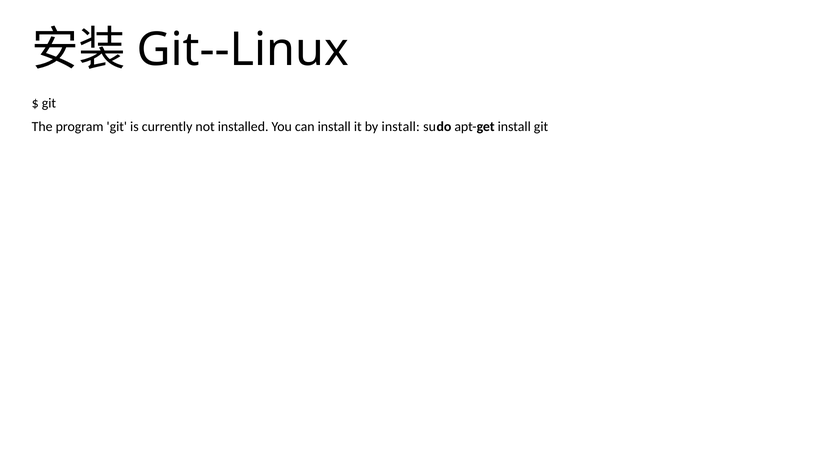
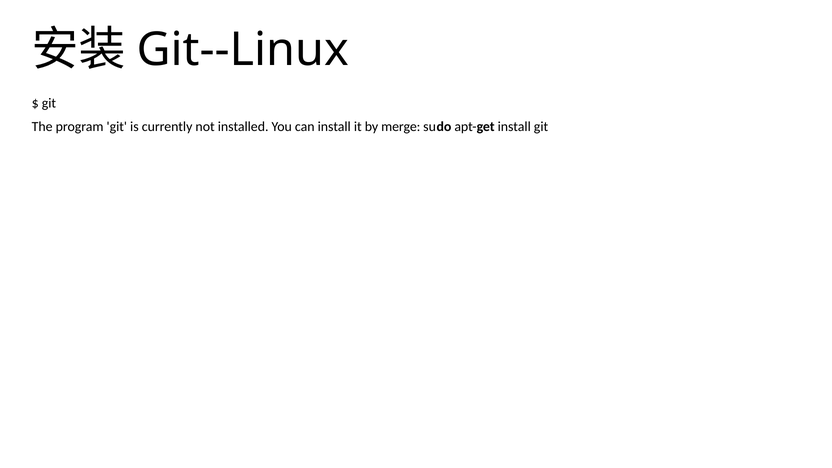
by install: install -> merge
